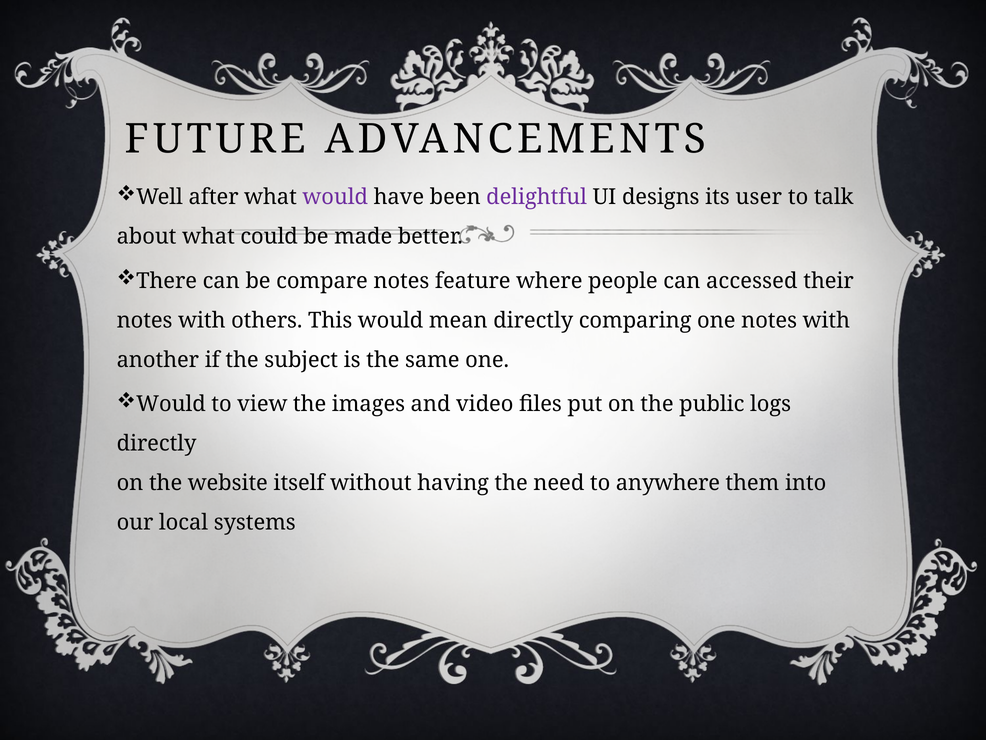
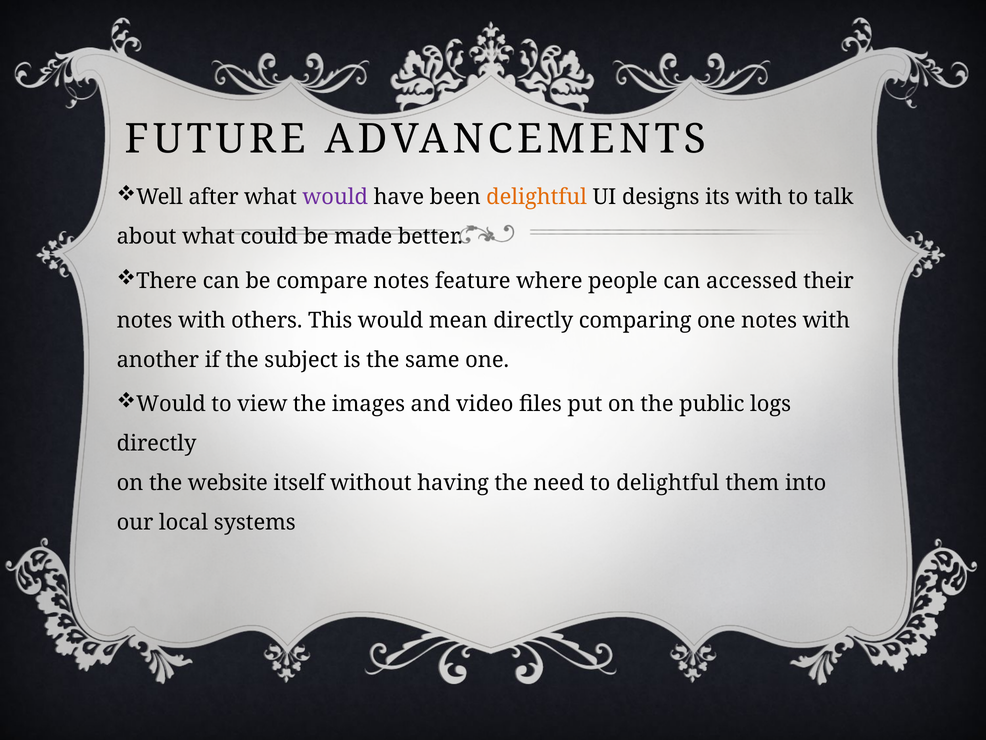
delightful at (537, 197) colour: purple -> orange
its user: user -> with
to anywhere: anywhere -> delightful
